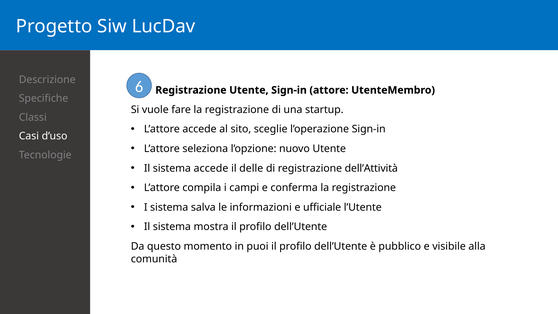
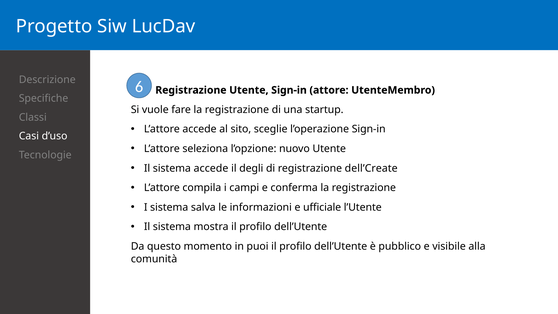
delle: delle -> degli
dell’Attività: dell’Attività -> dell’Create
